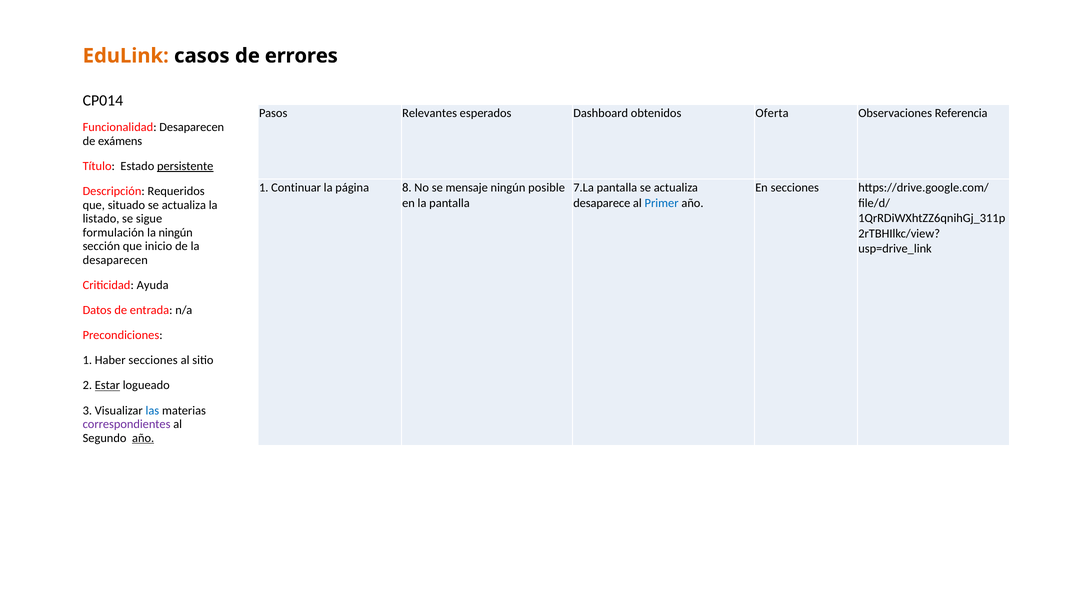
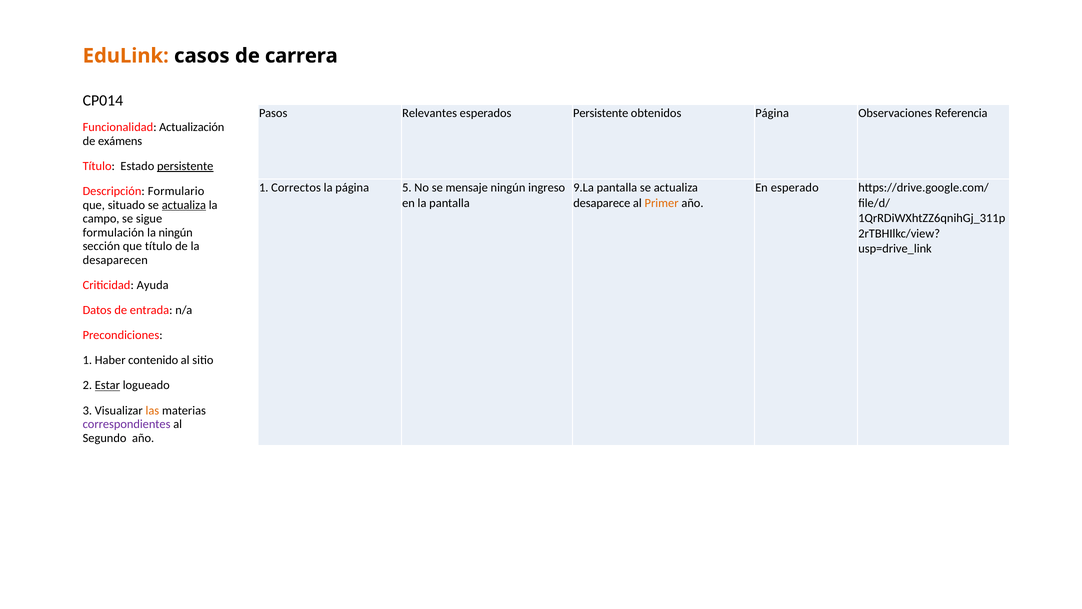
errores: errores -> carrera
esperados Dashboard: Dashboard -> Persistente
obtenidos Oferta: Oferta -> Página
Funcionalidad Desaparecen: Desaparecen -> Actualización
Continuar: Continuar -> Correctos
8: 8 -> 5
posible: posible -> ingreso
7.La: 7.La -> 9.La
En secciones: secciones -> esperado
Requeridos: Requeridos -> Formulario
Primer colour: blue -> orange
actualiza at (184, 205) underline: none -> present
listado: listado -> campo
que inicio: inicio -> título
Haber secciones: secciones -> contenido
las colour: blue -> orange
año at (143, 438) underline: present -> none
